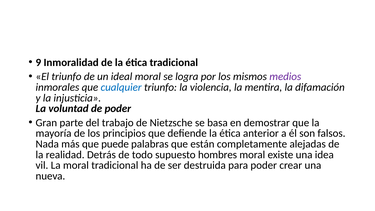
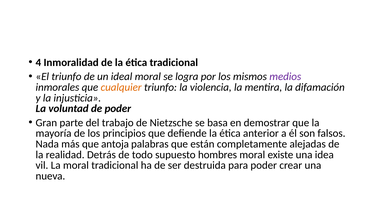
9: 9 -> 4
cualquier colour: blue -> orange
puede: puede -> antoja
